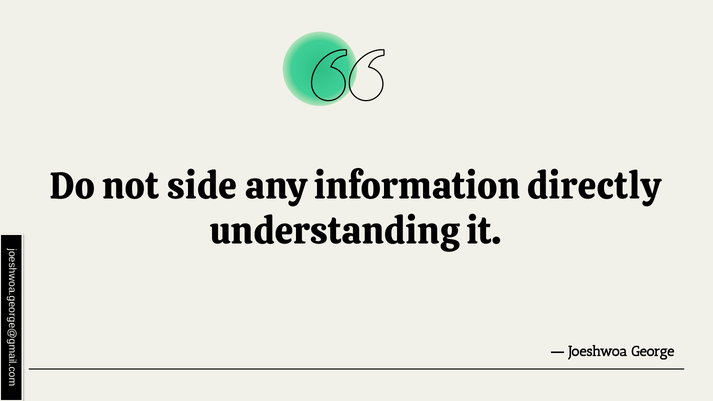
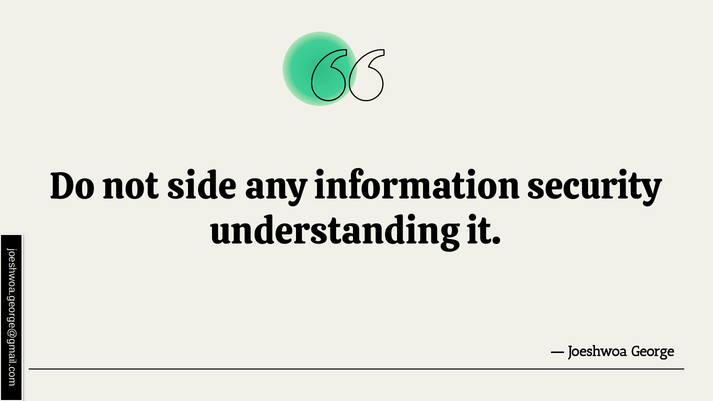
directly: directly -> security
